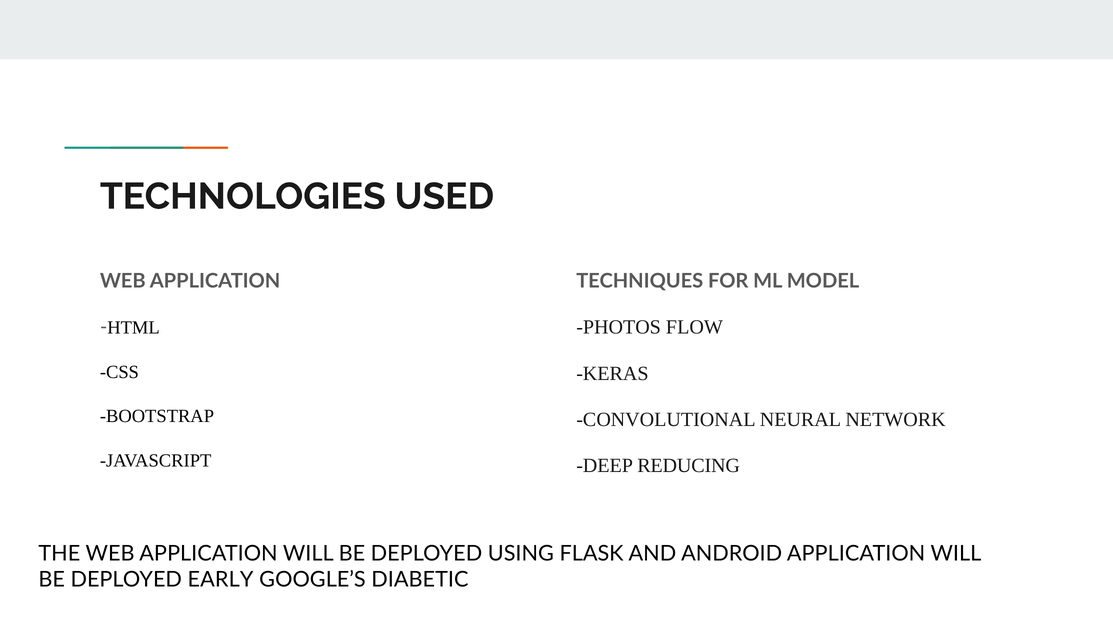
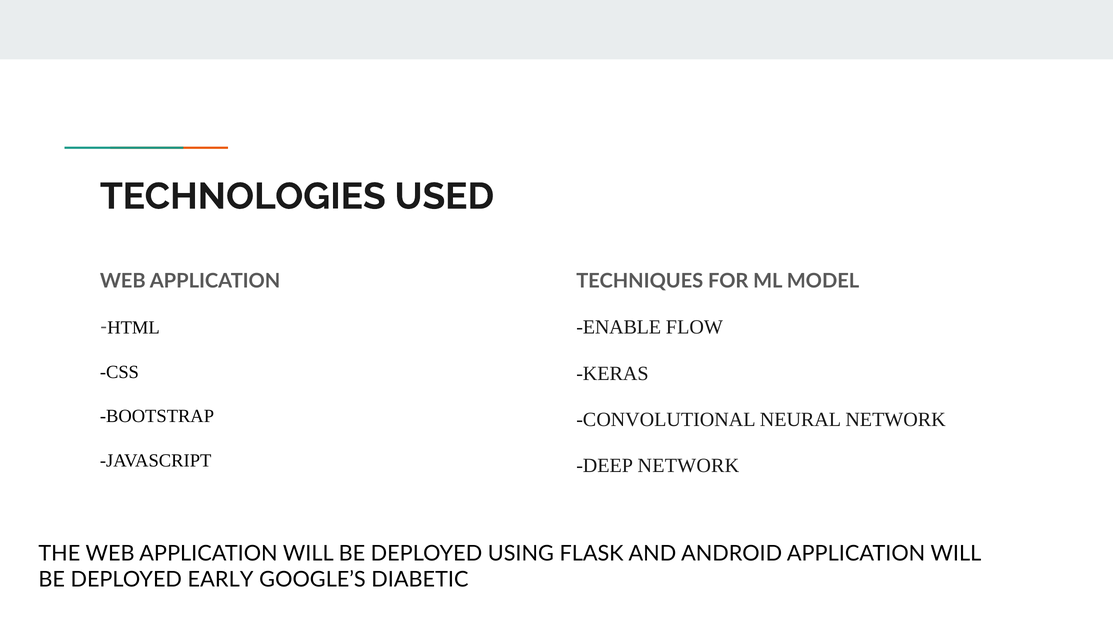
PHOTOS: PHOTOS -> ENABLE
DEEP REDUCING: REDUCING -> NETWORK
